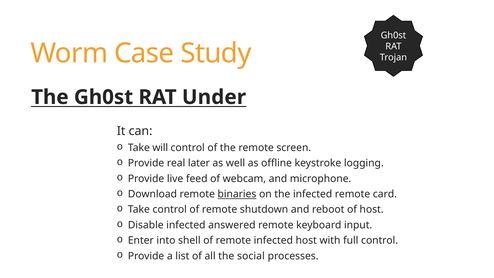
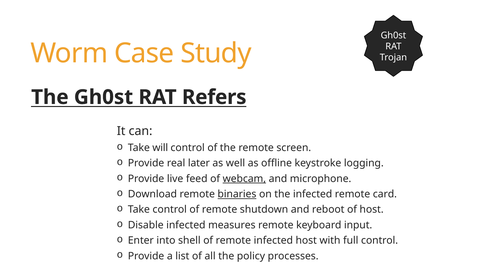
Under: Under -> Refers
webcam underline: none -> present
answered: answered -> measures
social: social -> policy
